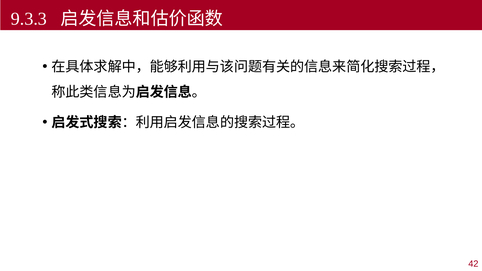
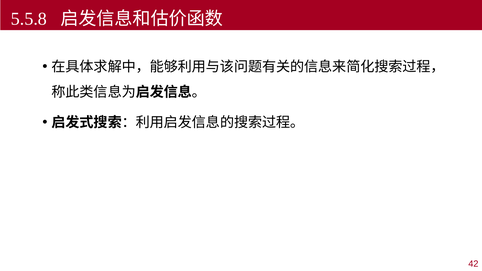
9.3.3: 9.3.3 -> 5.5.8
